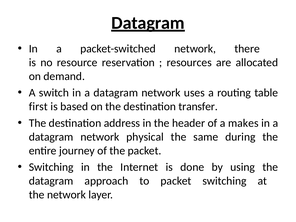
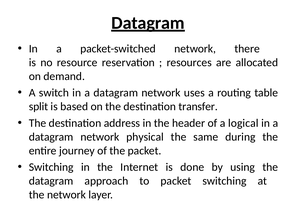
first: first -> split
makes: makes -> logical
